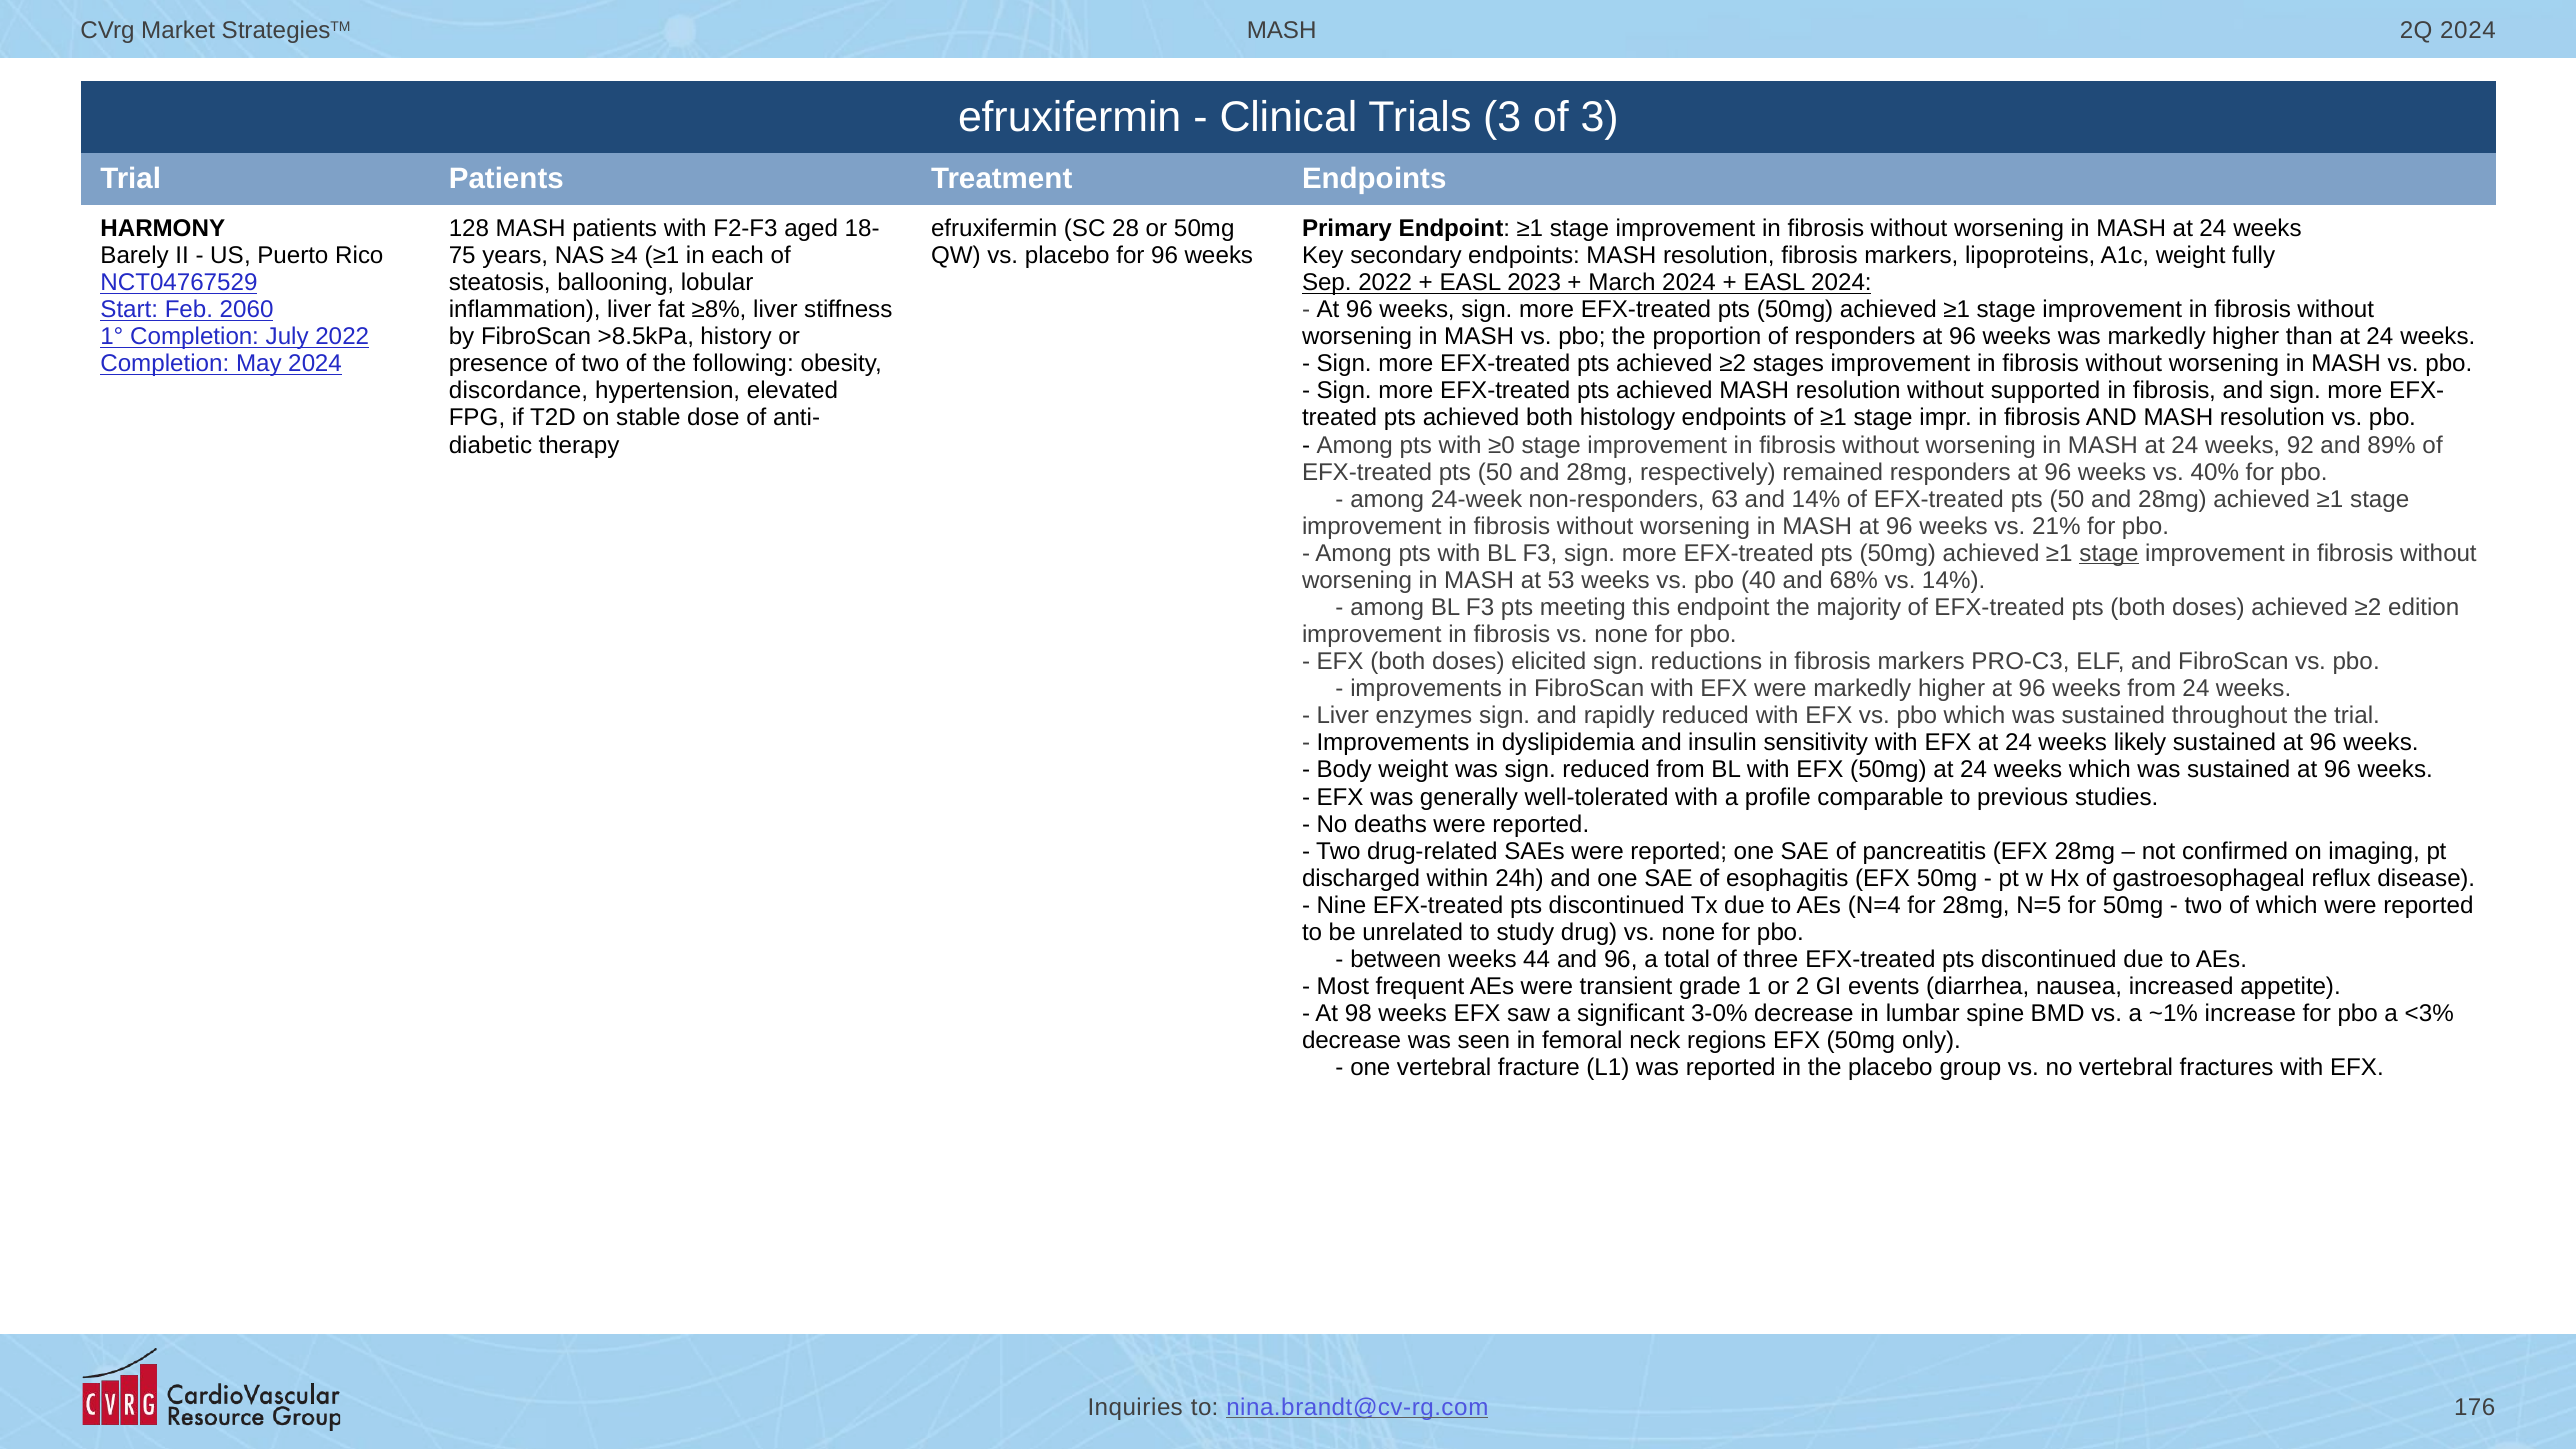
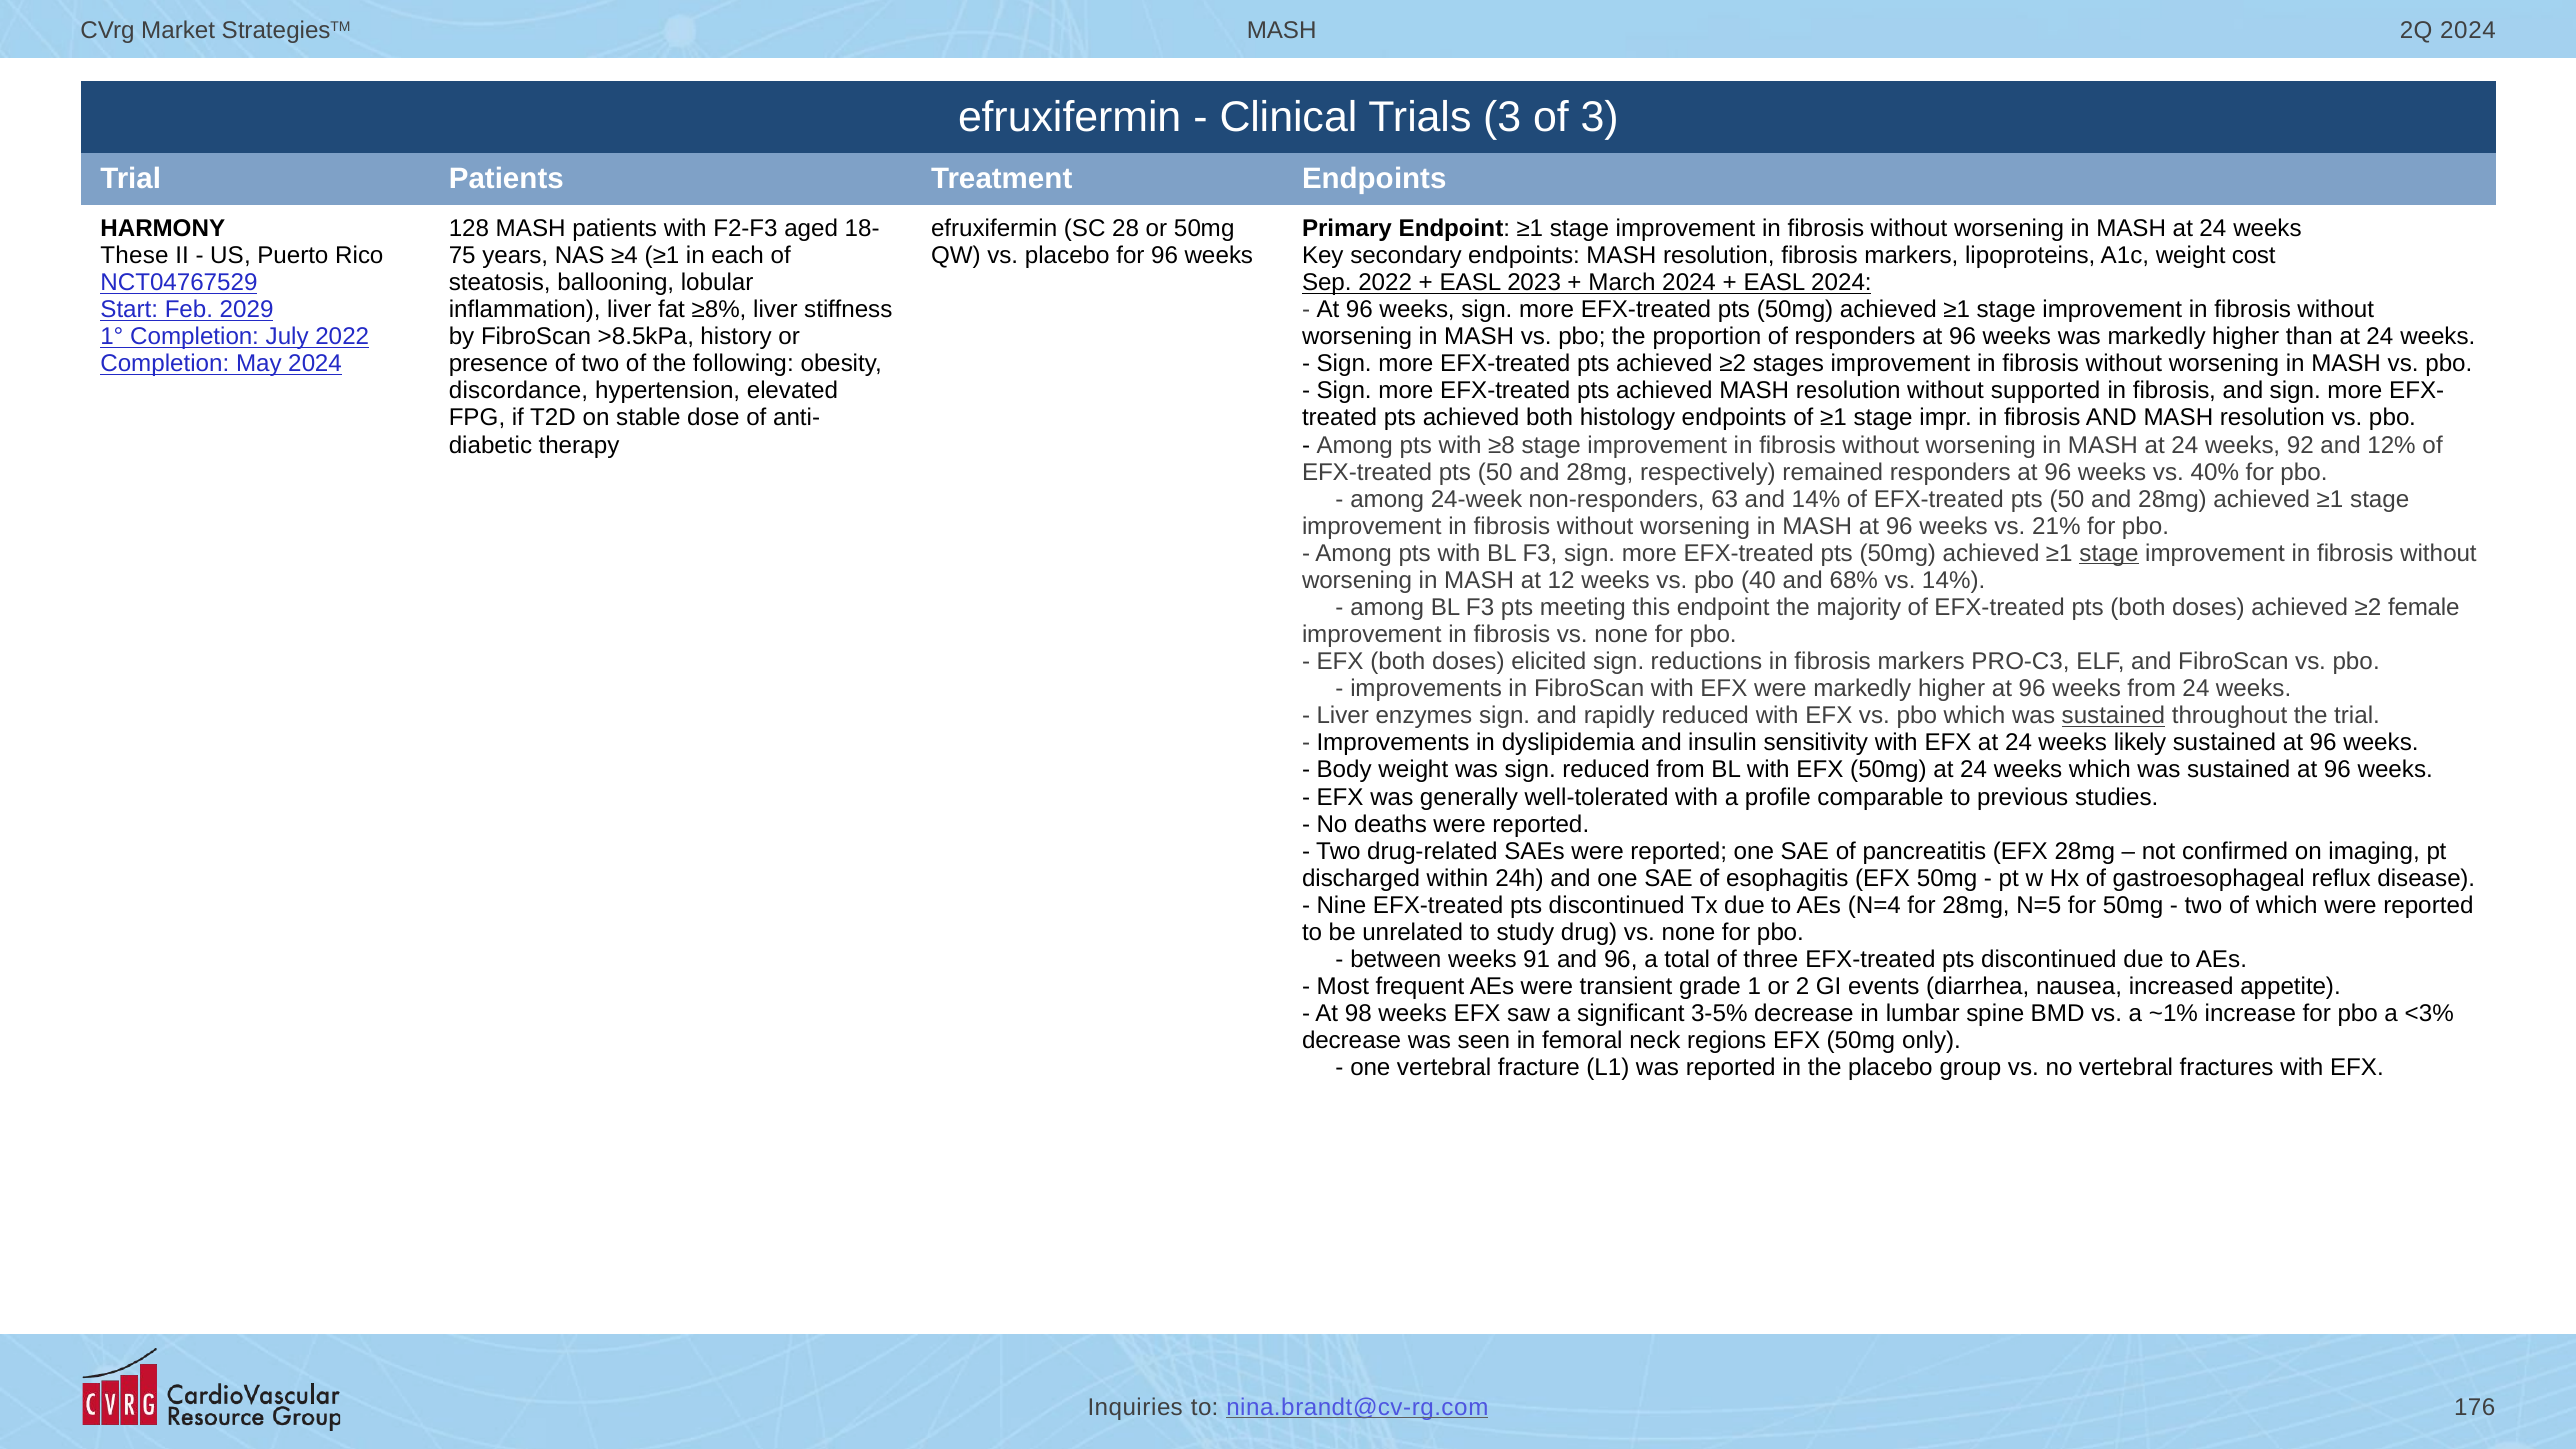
Barely: Barely -> These
fully: fully -> cost
2060: 2060 -> 2029
≥0: ≥0 -> ≥8
89%: 89% -> 12%
53: 53 -> 12
edition: edition -> female
sustained at (2113, 716) underline: none -> present
44: 44 -> 91
3-0%: 3-0% -> 3-5%
